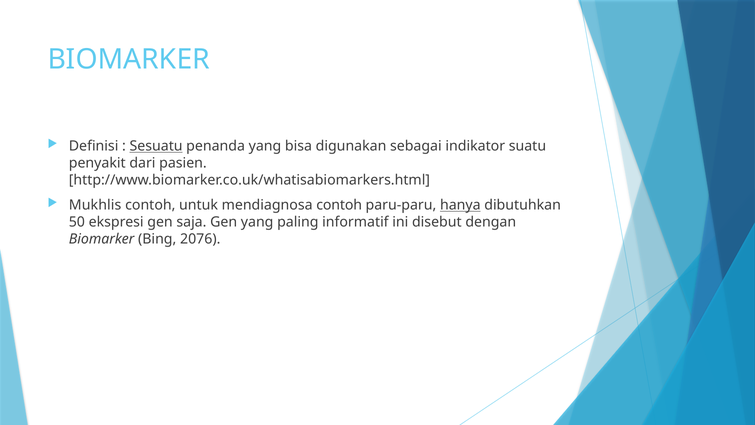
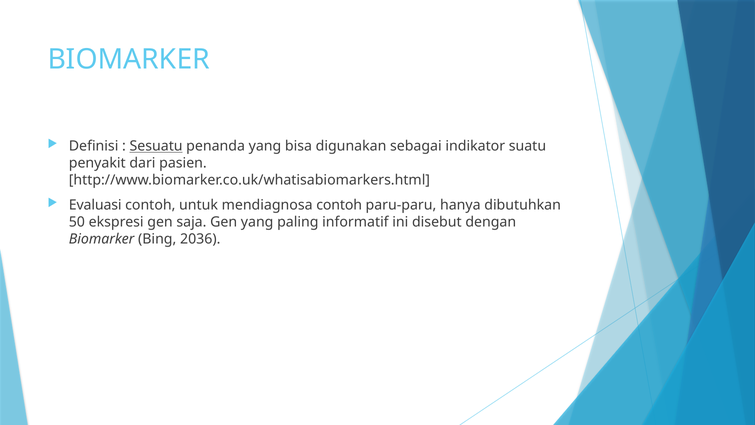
Mukhlis: Mukhlis -> Evaluasi
hanya underline: present -> none
2076: 2076 -> 2036
